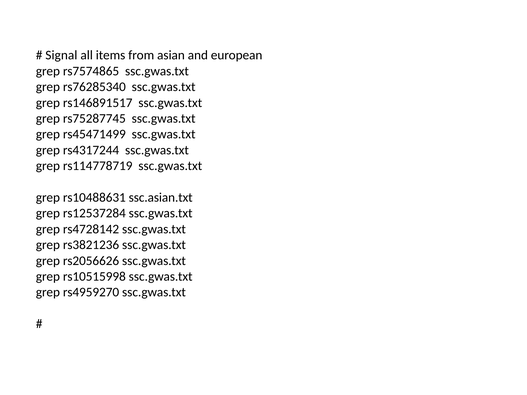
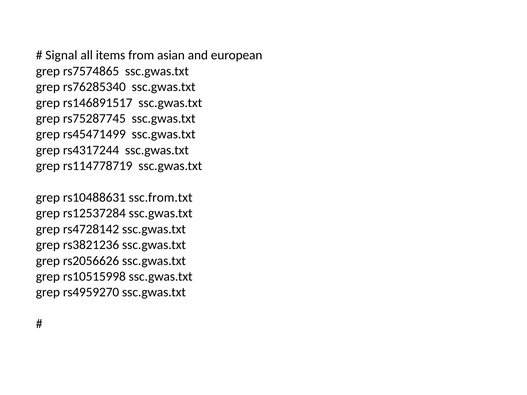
ssc.asian.txt: ssc.asian.txt -> ssc.from.txt
